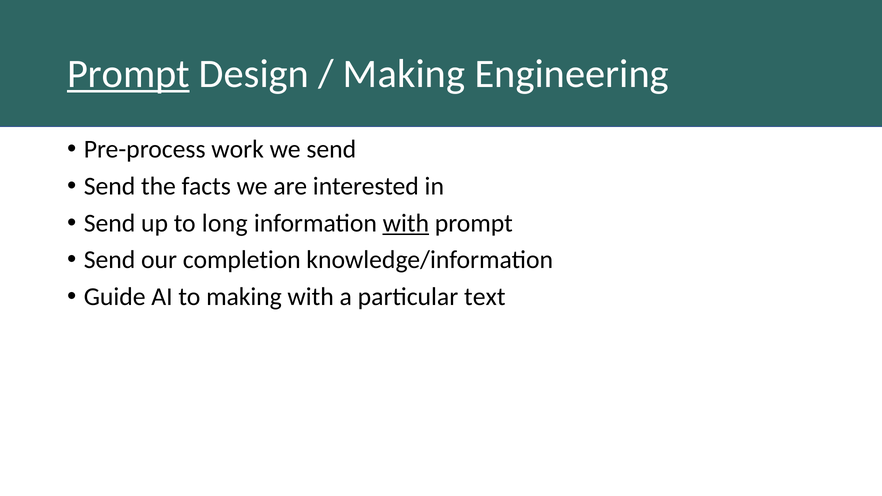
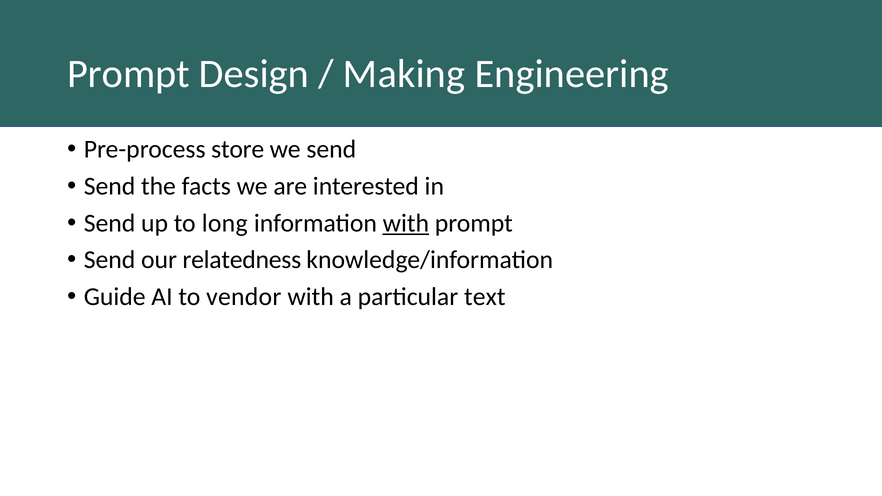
Prompt at (129, 74) underline: present -> none
work: work -> store
completion: completion -> relatedness
to making: making -> vendor
